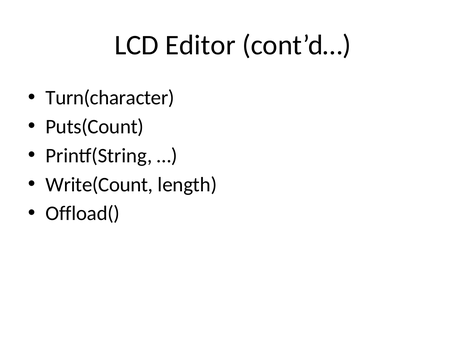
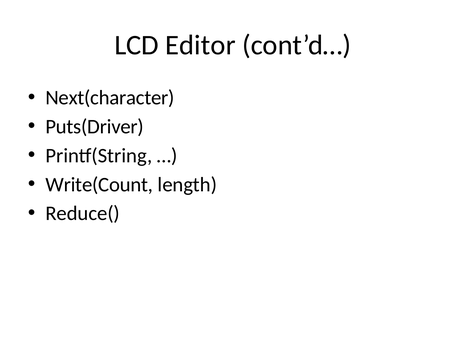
Turn(character: Turn(character -> Next(character
Puts(Count: Puts(Count -> Puts(Driver
Offload(: Offload( -> Reduce(
